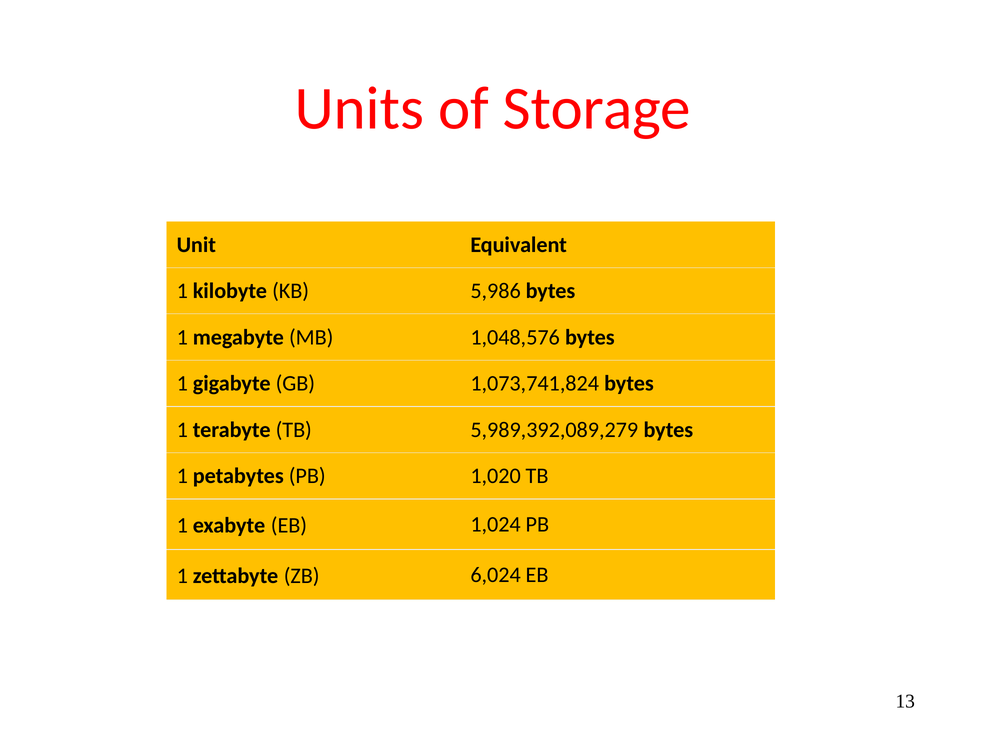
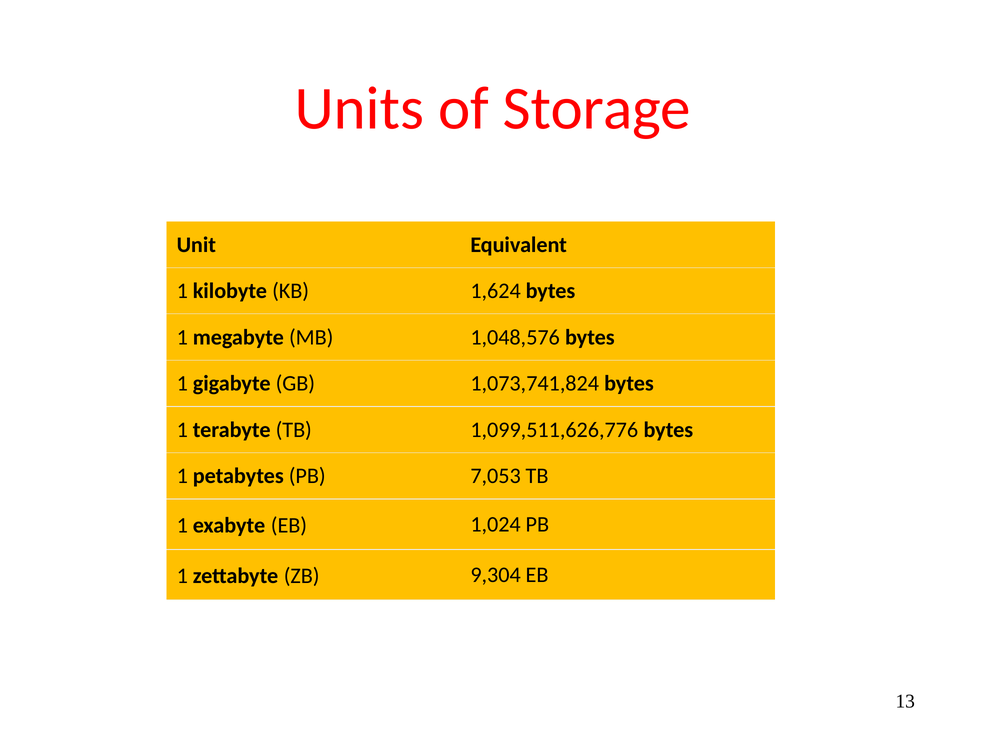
5,986: 5,986 -> 1,624
5,989,392,089,279: 5,989,392,089,279 -> 1,099,511,626,776
1,020: 1,020 -> 7,053
6,024: 6,024 -> 9,304
